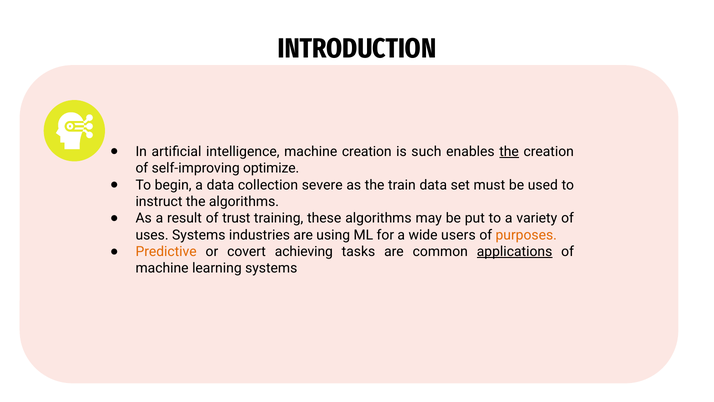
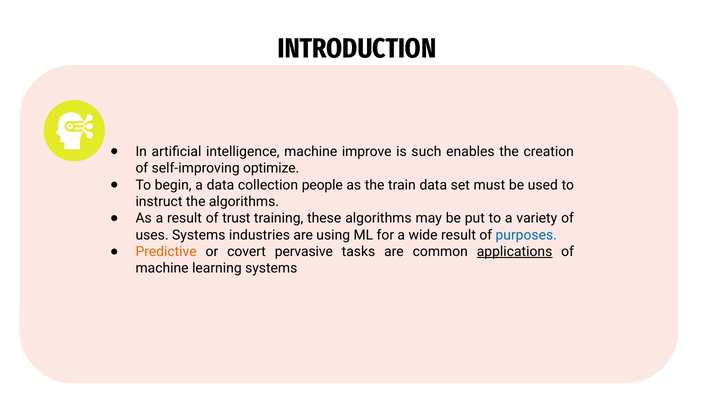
machine creation: creation -> improve
the at (509, 151) underline: present -> none
severe: severe -> people
wide users: users -> result
purposes colour: orange -> blue
achieving: achieving -> pervasive
